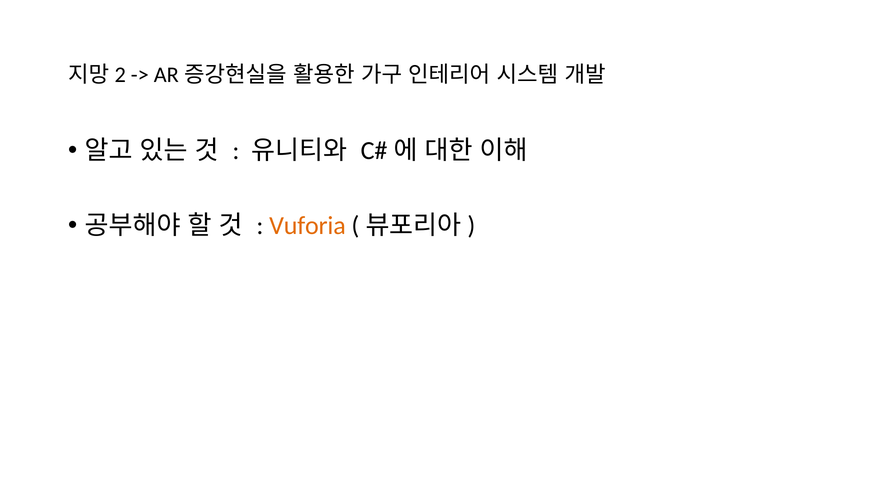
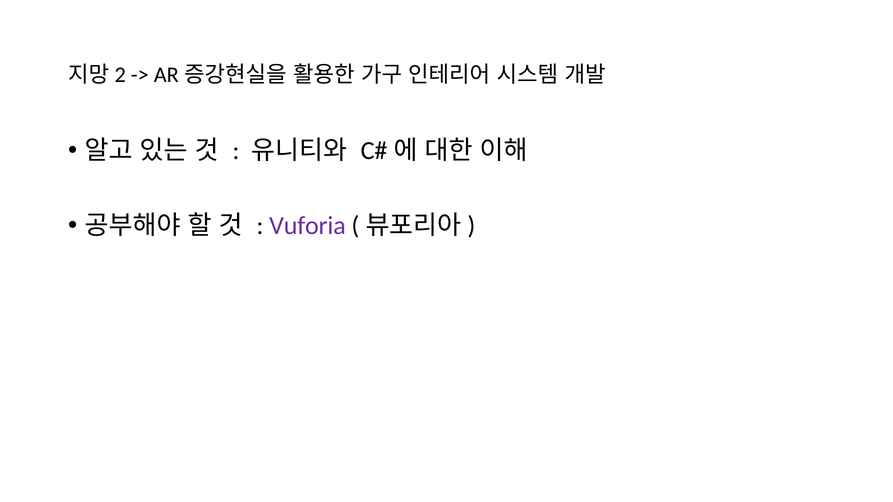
Vuforia colour: orange -> purple
